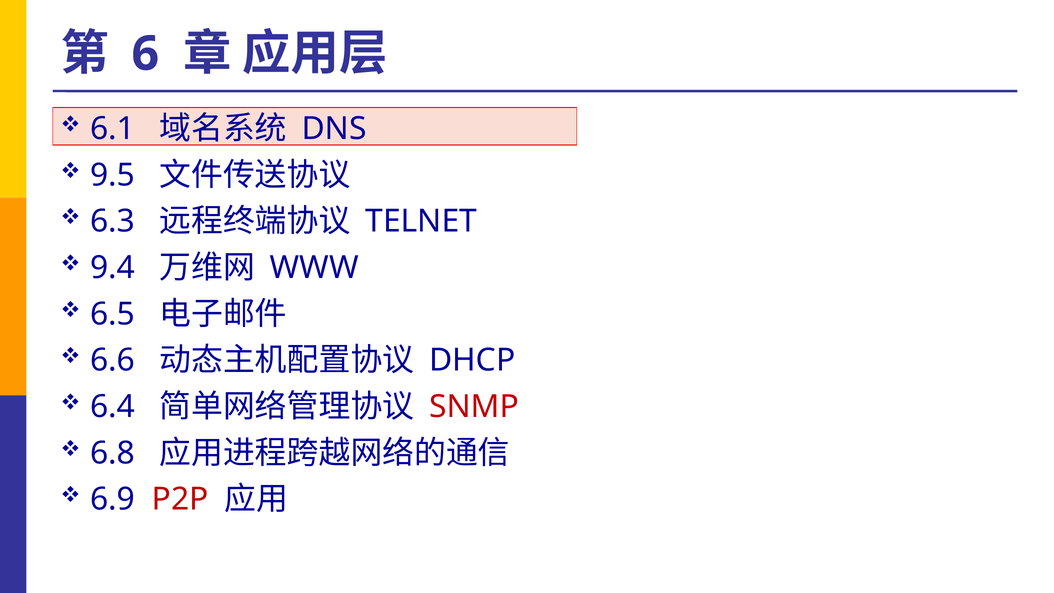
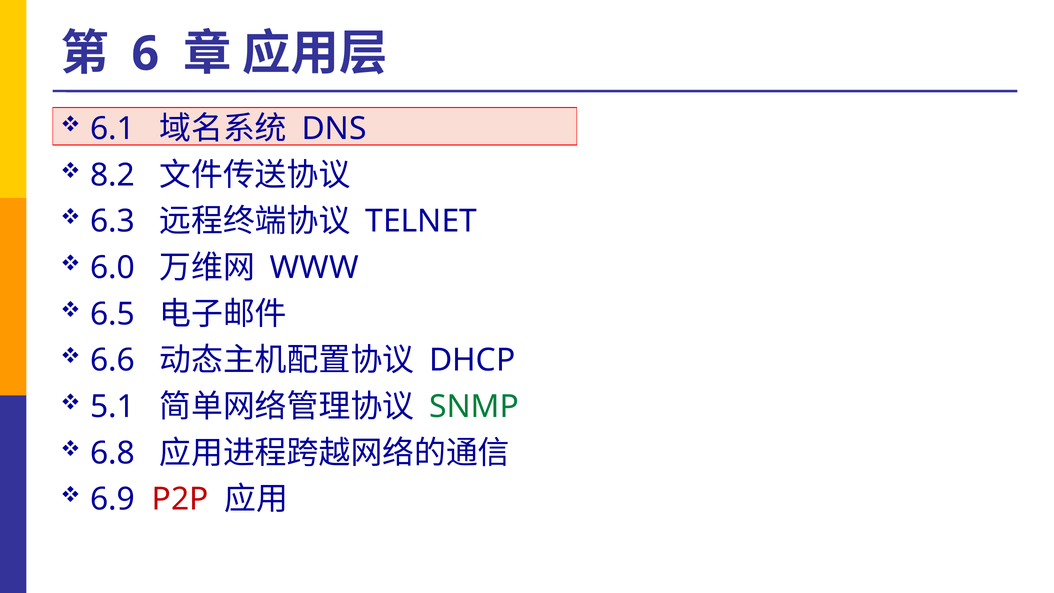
9.5: 9.5 -> 8.2
9.4: 9.4 -> 6.0
6.4: 6.4 -> 5.1
SNMP colour: red -> green
